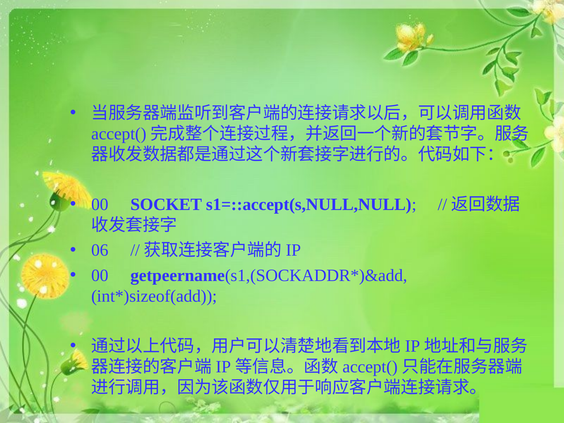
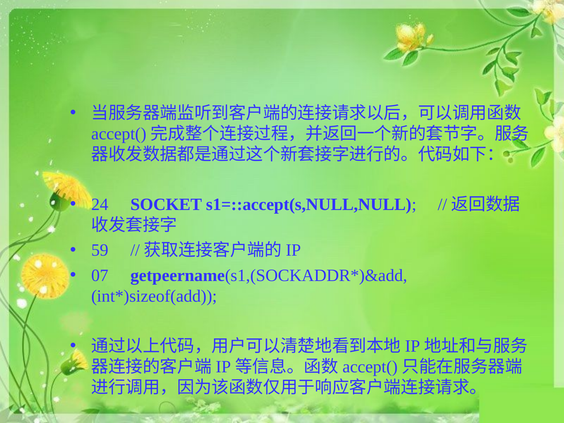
00 at (100, 205): 00 -> 24
06: 06 -> 59
00 at (100, 275): 00 -> 07
